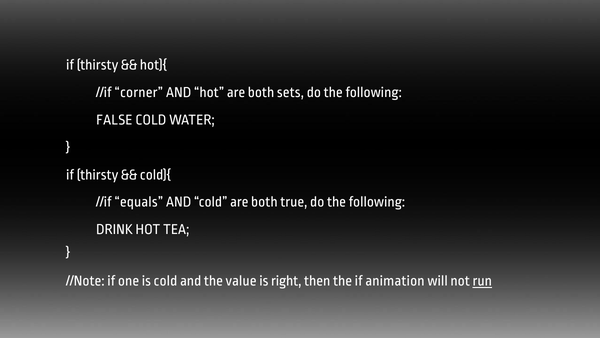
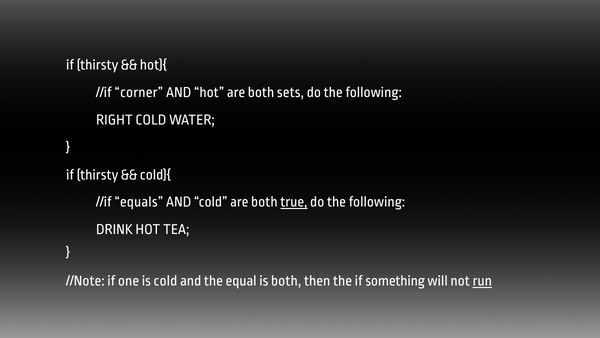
FALSE: FALSE -> RIGHT
true underline: none -> present
value: value -> equal
is right: right -> both
animation: animation -> something
